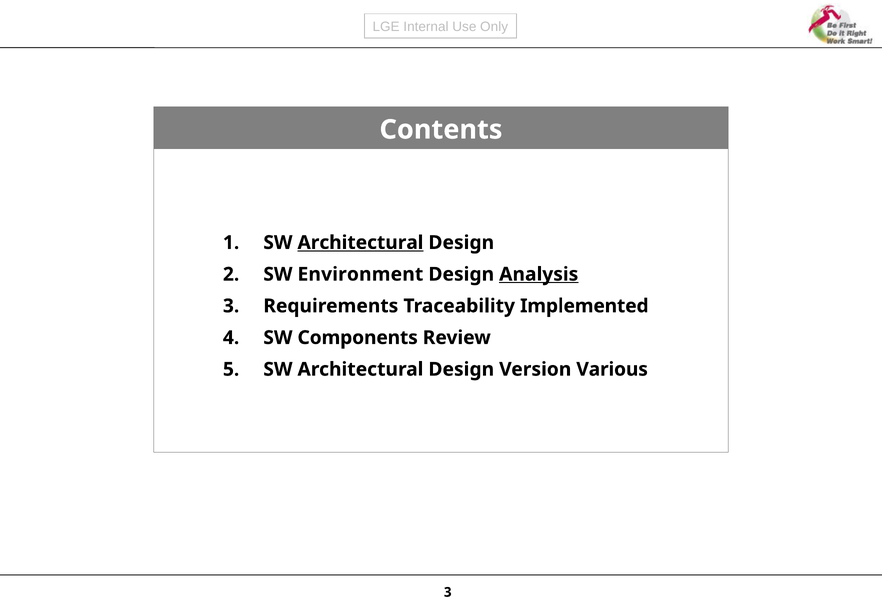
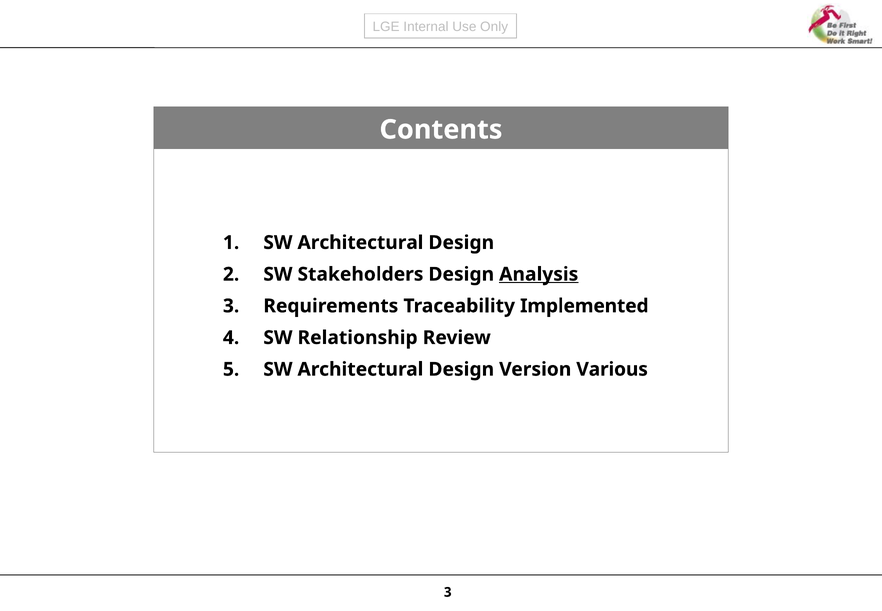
Architectural at (360, 242) underline: present -> none
Environment: Environment -> Stakeholders
Components: Components -> Relationship
